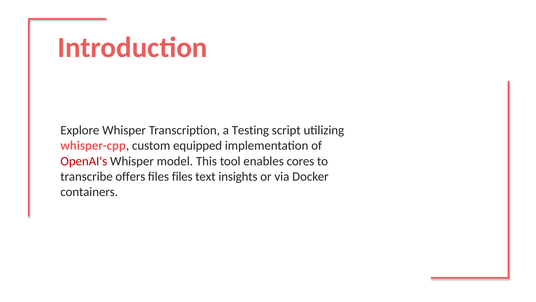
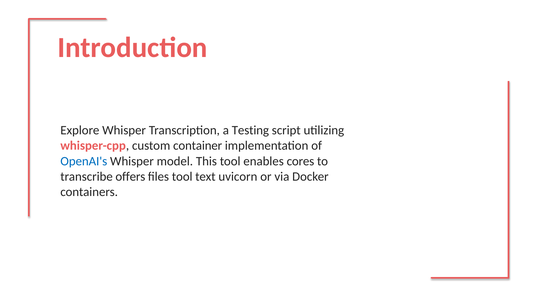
equipped: equipped -> container
OpenAI's colour: red -> blue
files files: files -> tool
insights: insights -> uvicorn
